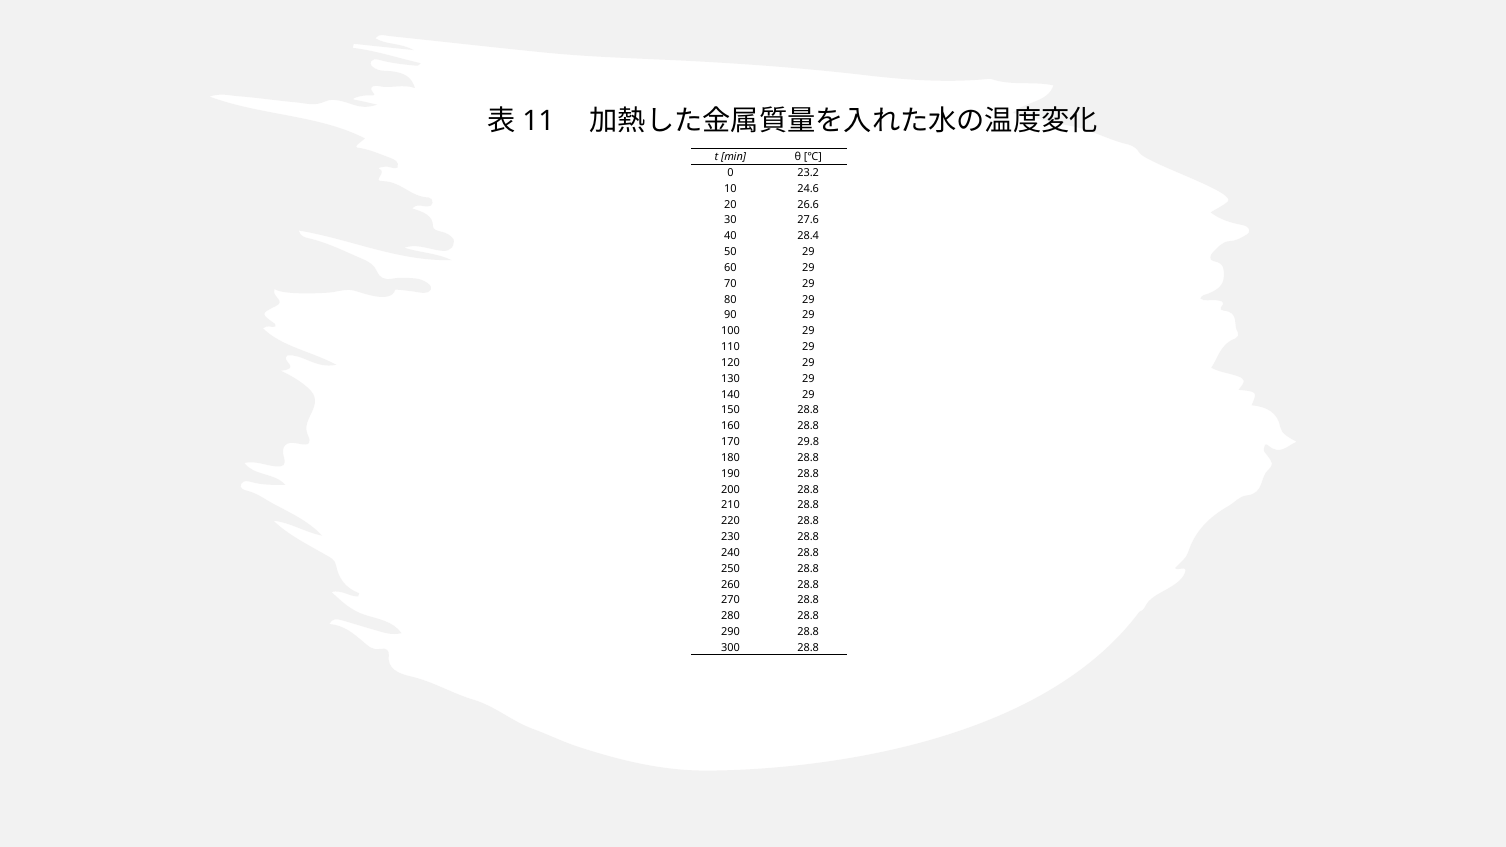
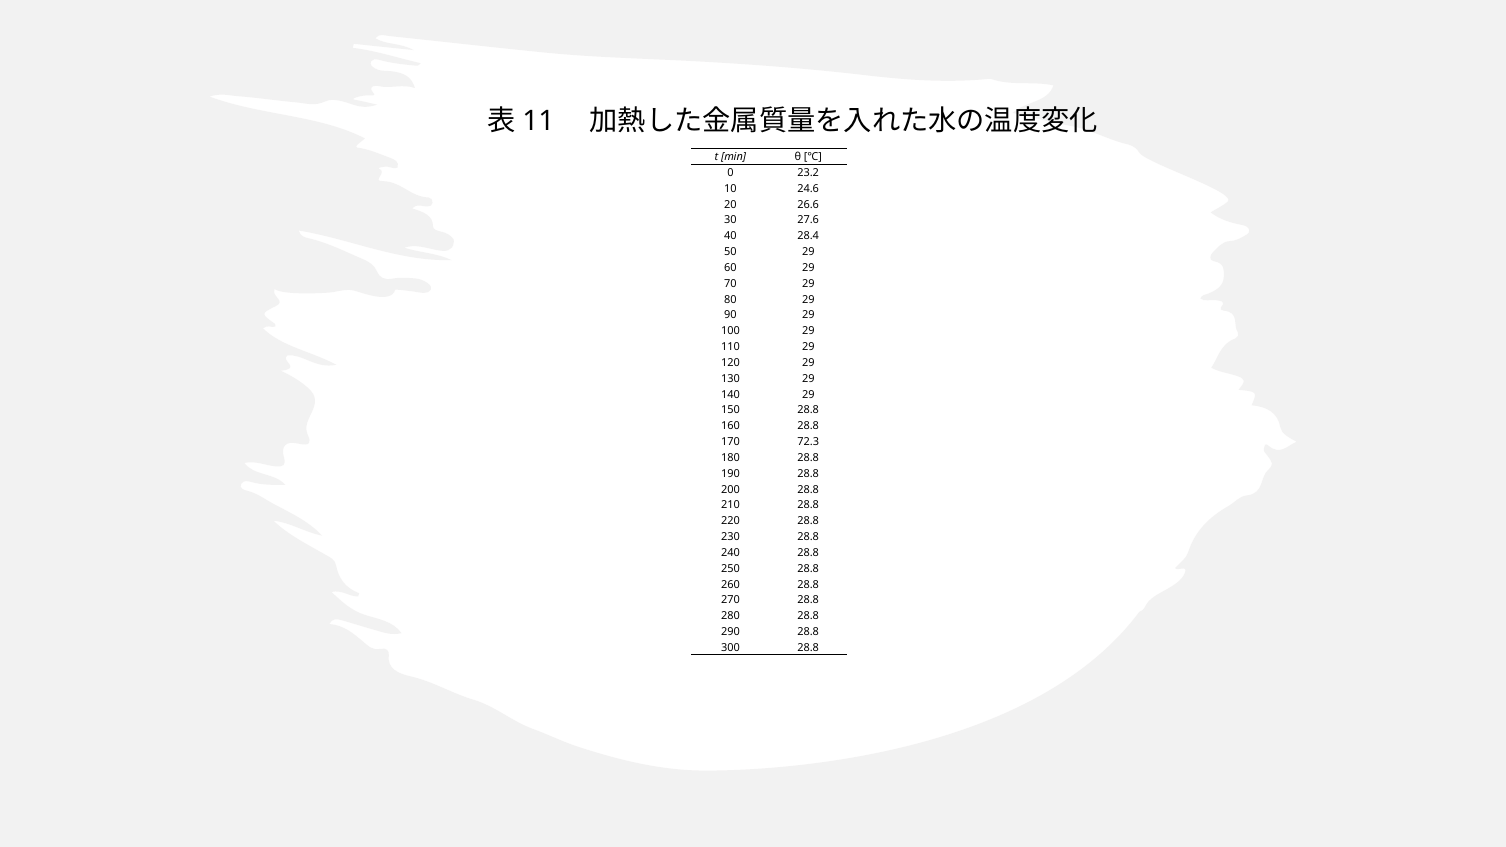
29.8: 29.8 -> 72.3
